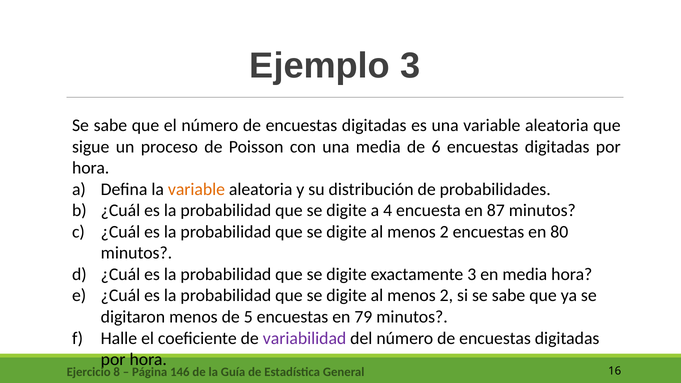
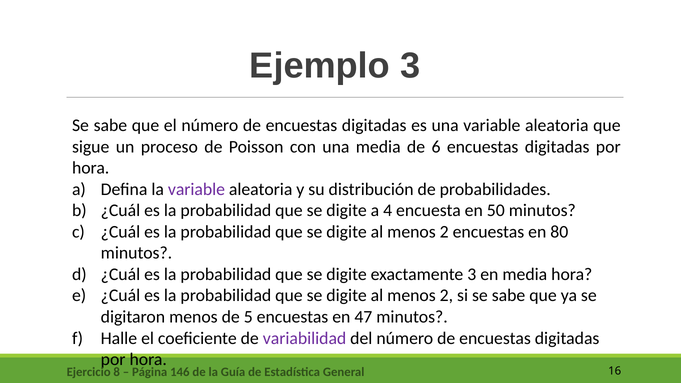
variable at (196, 189) colour: orange -> purple
87: 87 -> 50
79: 79 -> 47
